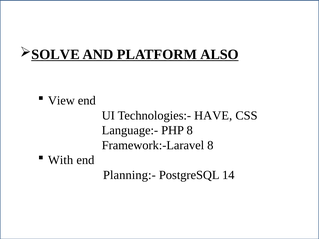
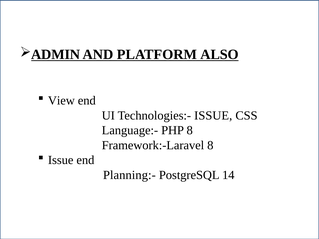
SOLVE: SOLVE -> ADMIN
Technologies:- HAVE: HAVE -> ISSUE
With at (61, 160): With -> Issue
